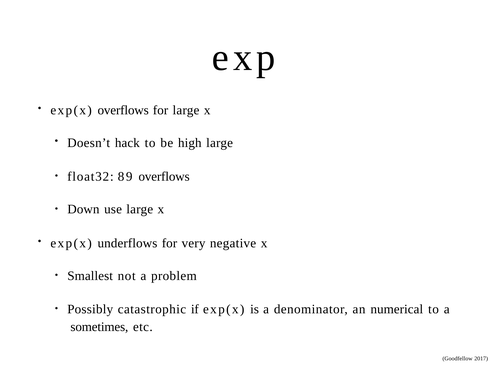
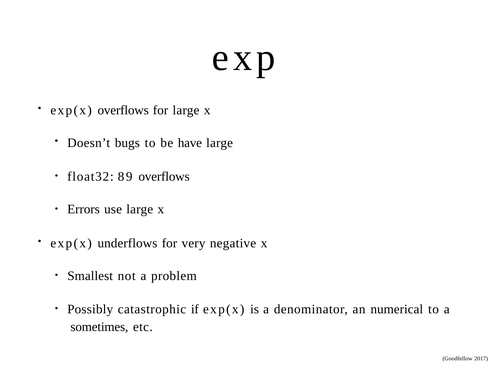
hack: hack -> bugs
high: high -> have
Down: Down -> Errors
